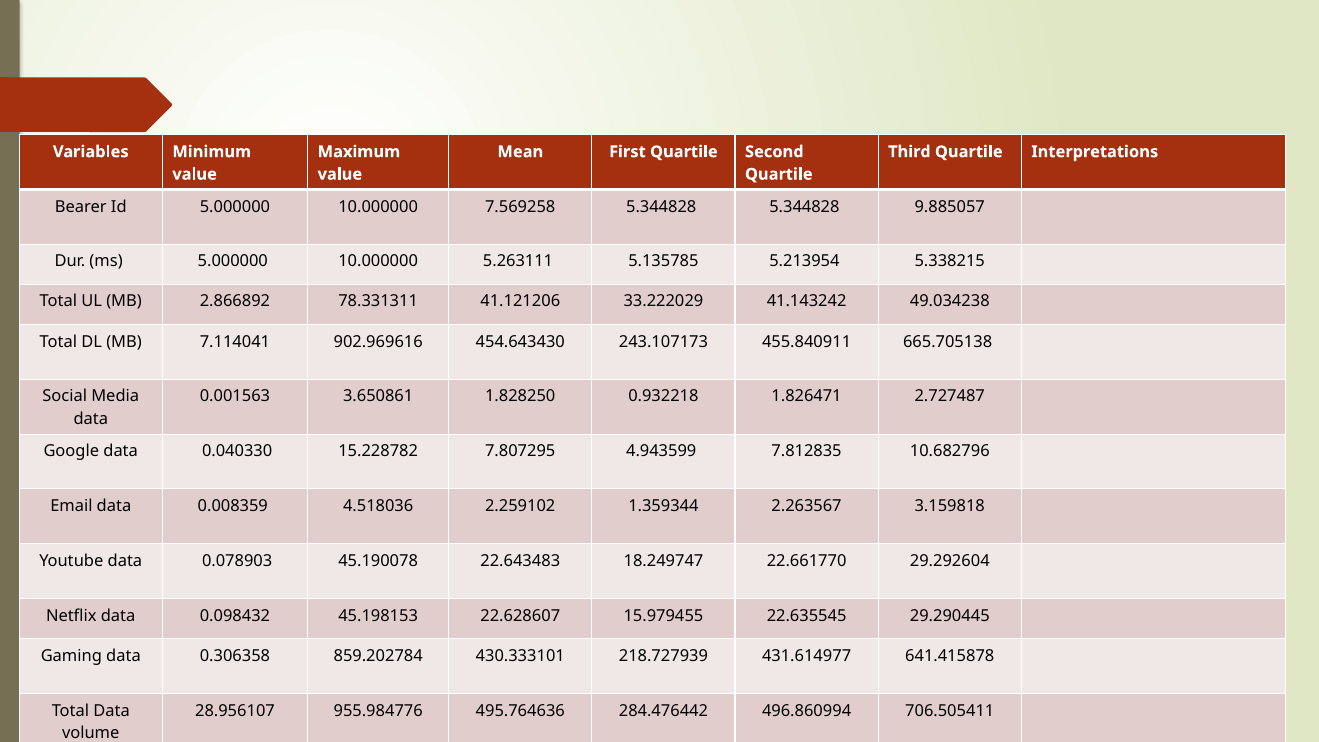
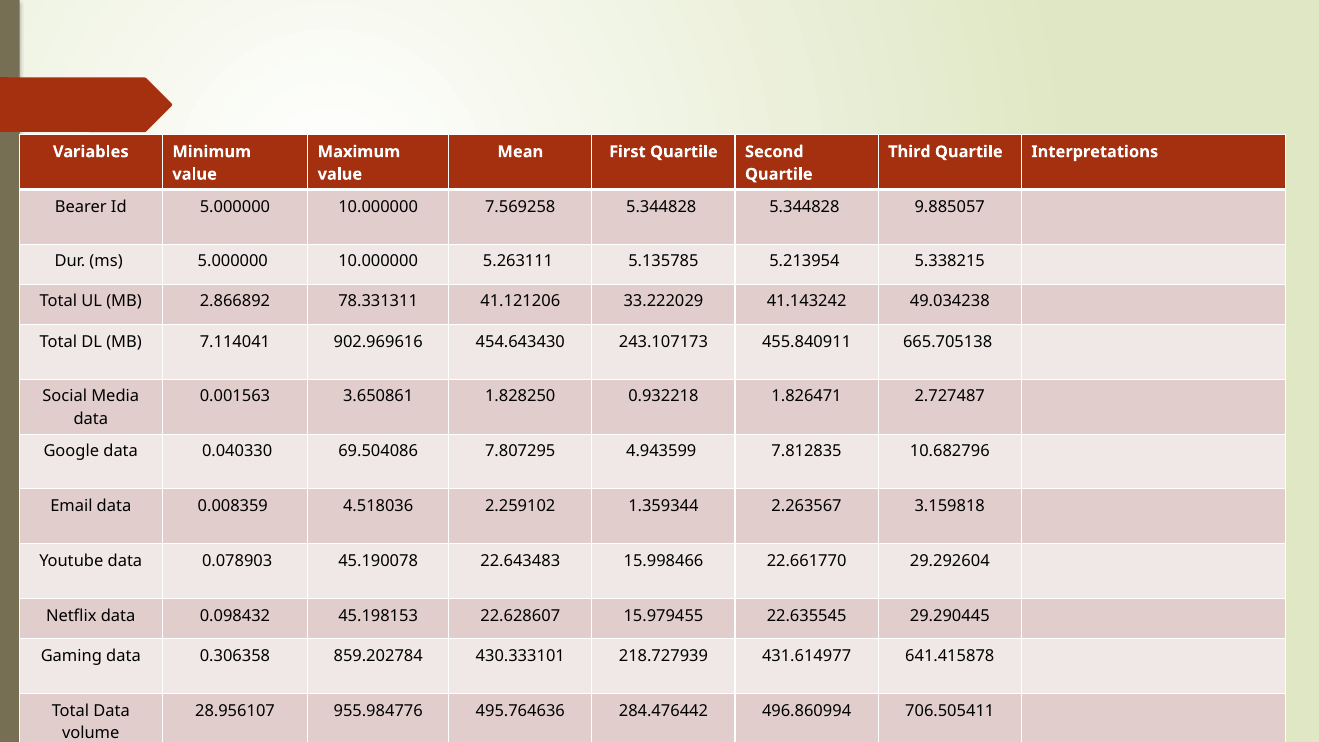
15.228782: 15.228782 -> 69.504086
18.249747: 18.249747 -> 15.998466
